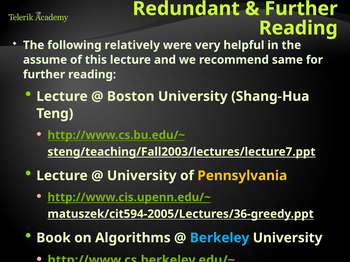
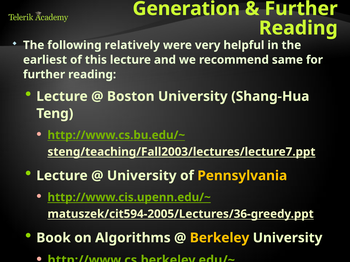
Redundant: Redundant -> Generation
assume: assume -> earliest
Berkeley colour: light blue -> yellow
